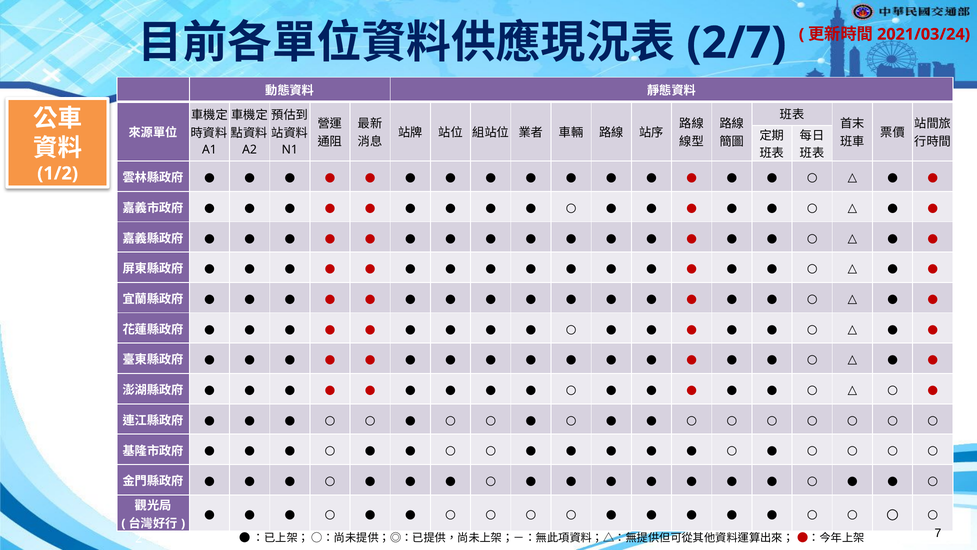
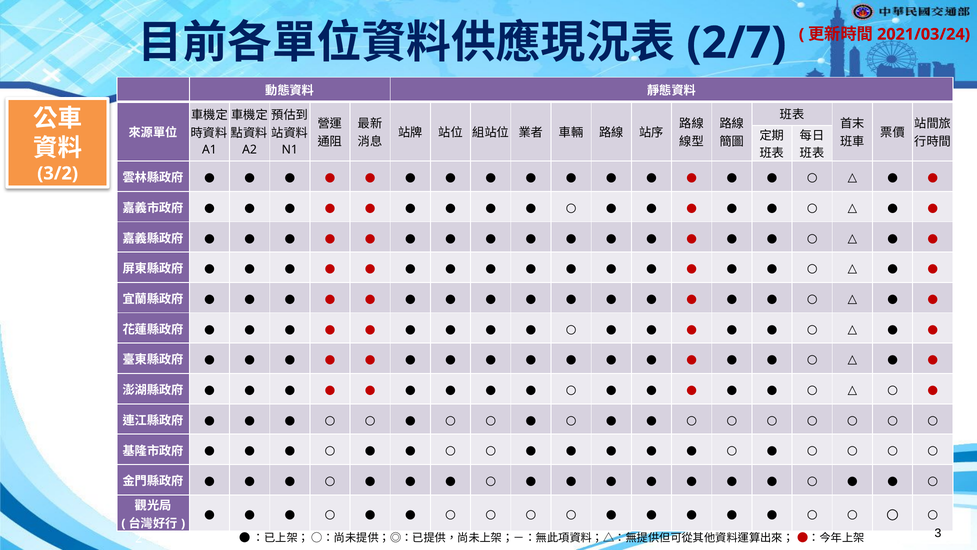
1/2: 1/2 -> 3/2
7: 7 -> 3
